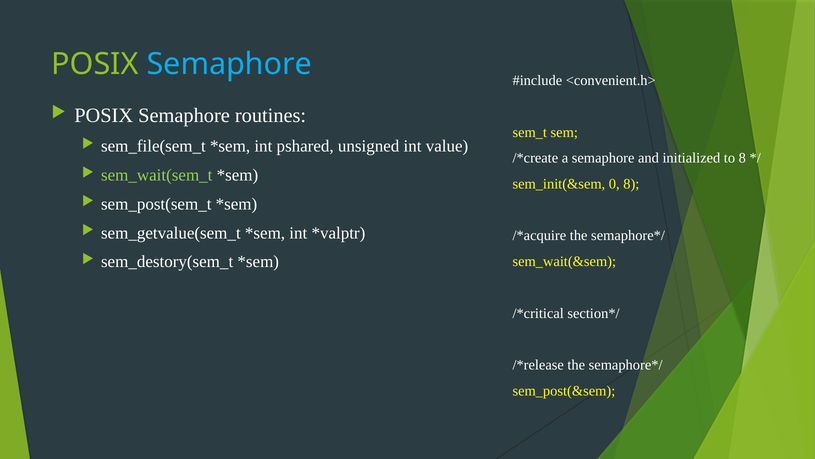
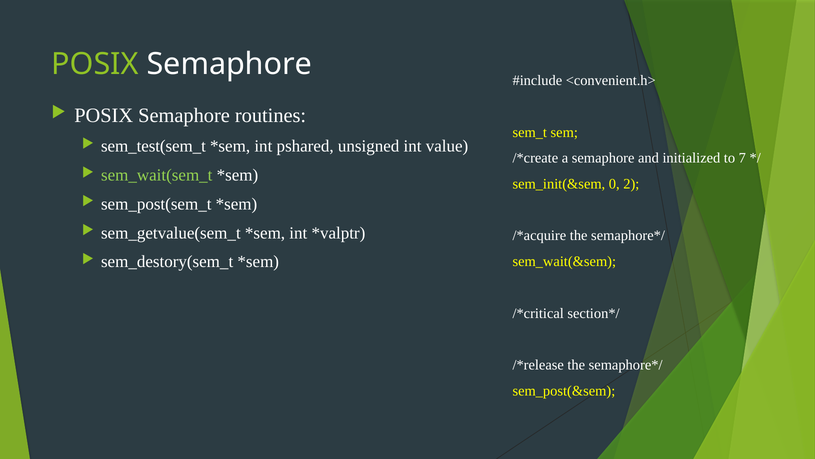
Semaphore at (229, 64) colour: light blue -> white
sem_file(sem_t: sem_file(sem_t -> sem_test(sem_t
to 8: 8 -> 7
0 8: 8 -> 2
